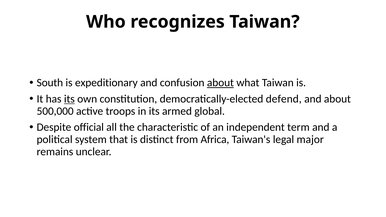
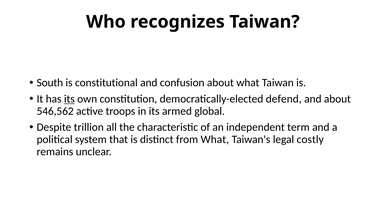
expeditionary: expeditionary -> constitutional
about at (220, 83) underline: present -> none
500,000: 500,000 -> 546,562
official: official -> trillion
from Africa: Africa -> What
major: major -> costly
